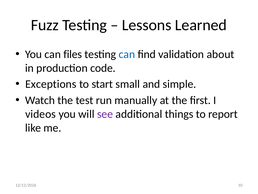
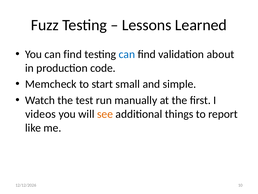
You can files: files -> find
Exceptions: Exceptions -> Memcheck
see colour: purple -> orange
